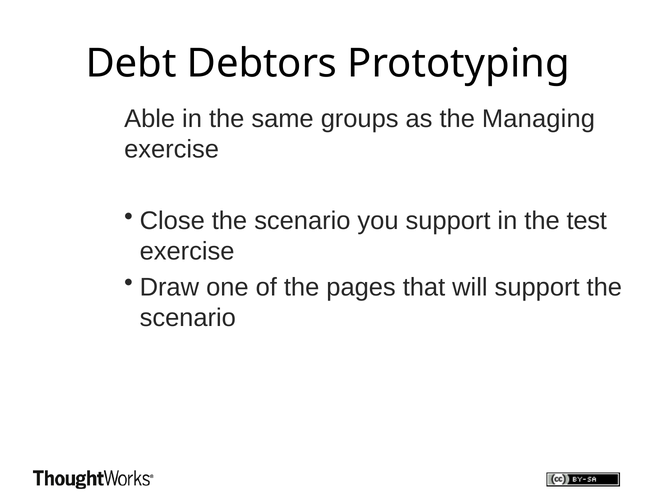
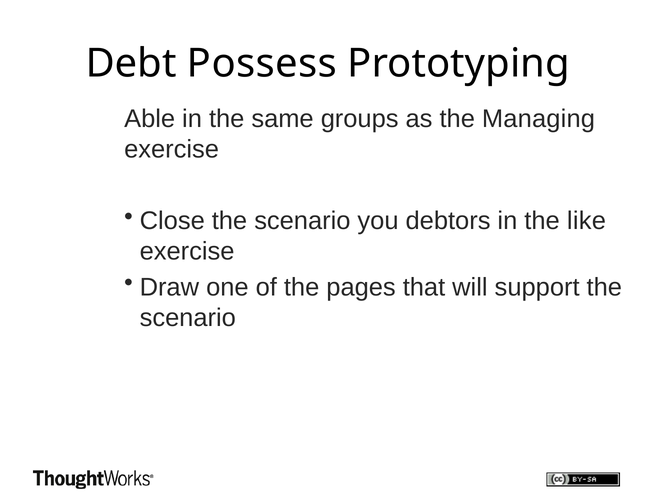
Debtors: Debtors -> Possess
you support: support -> debtors
test: test -> like
